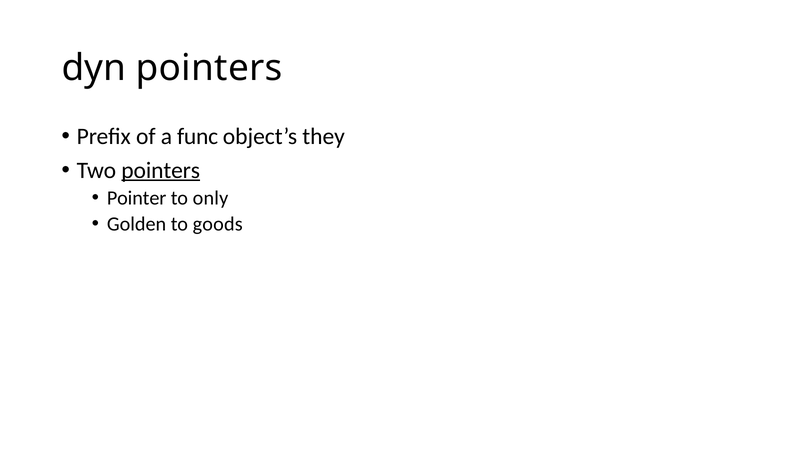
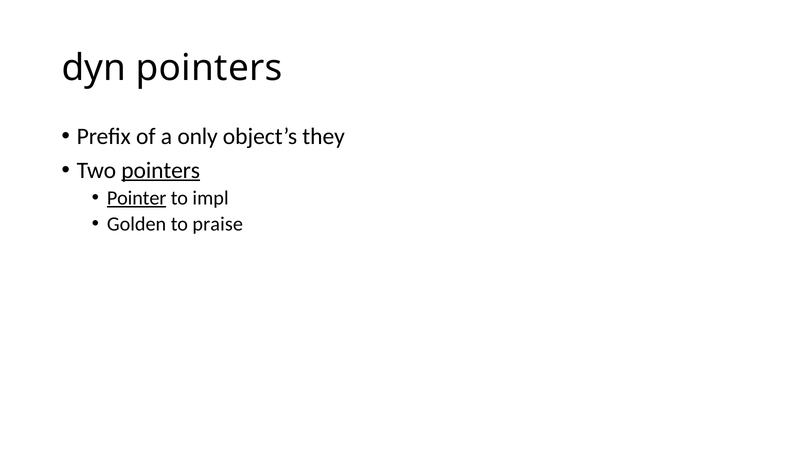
func: func -> only
Pointer underline: none -> present
only: only -> impl
goods: goods -> praise
